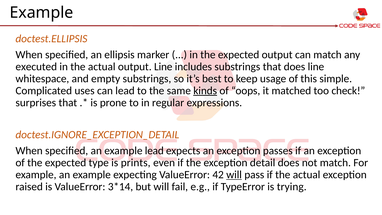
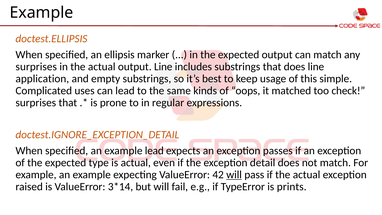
executed at (36, 67): executed -> surprises
whitespace: whitespace -> application
kinds underline: present -> none
is prints: prints -> actual
trying: trying -> prints
